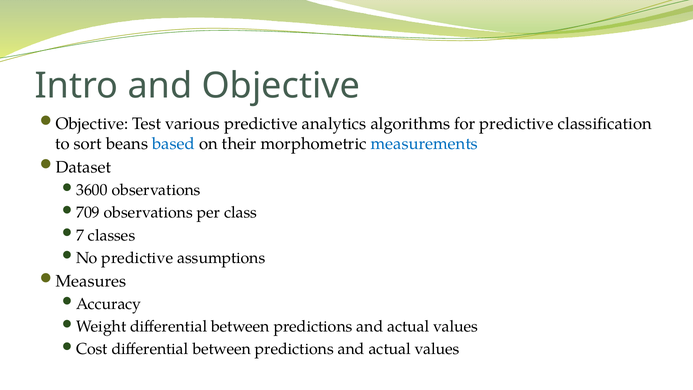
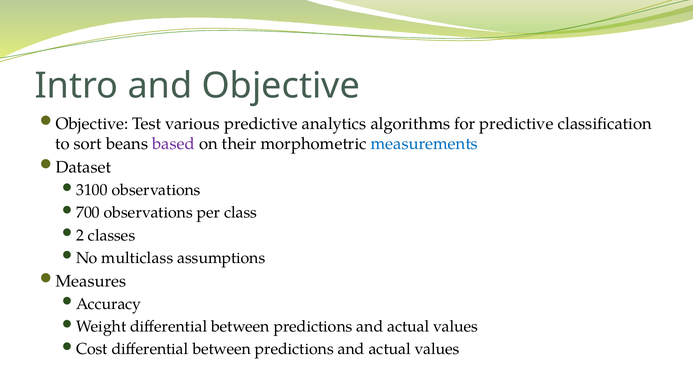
based colour: blue -> purple
3600: 3600 -> 3100
709: 709 -> 700
7: 7 -> 2
No predictive: predictive -> multiclass
